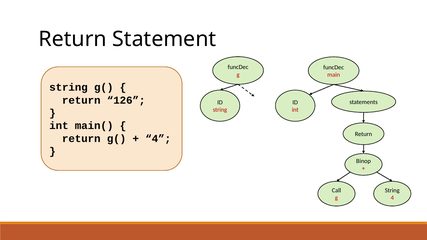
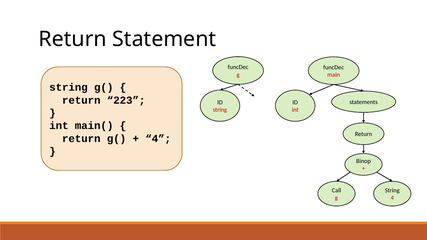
126: 126 -> 223
